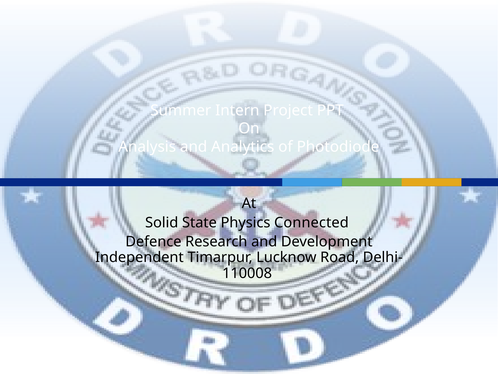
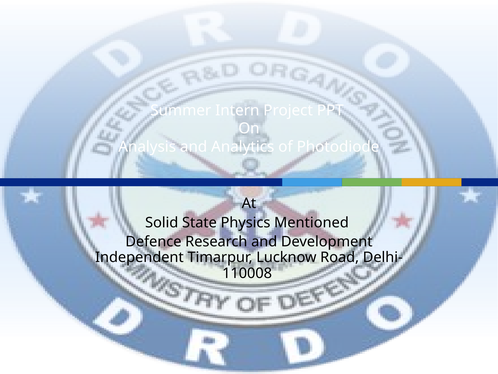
Connected: Connected -> Mentioned
